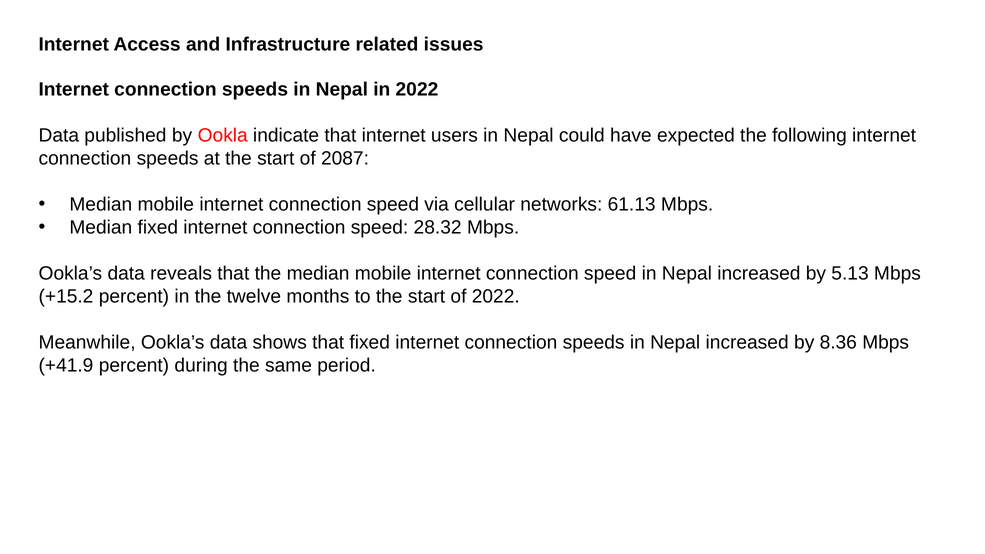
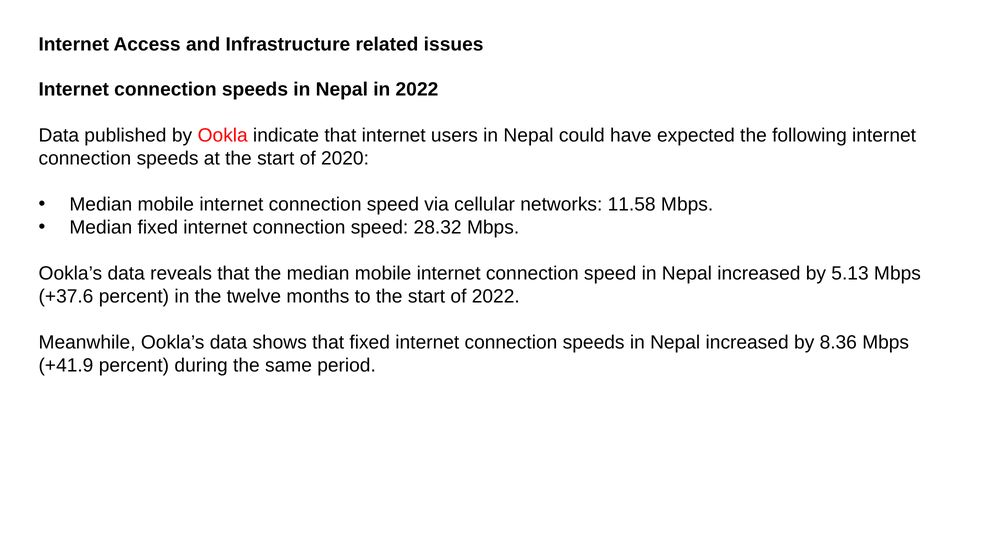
2087: 2087 -> 2020
61.13: 61.13 -> 11.58
+15.2: +15.2 -> +37.6
